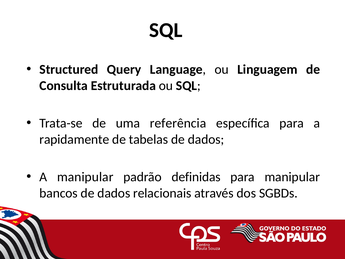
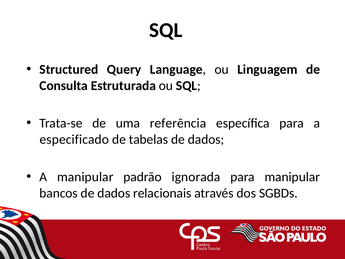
rapidamente: rapidamente -> especificado
definidas: definidas -> ignorada
